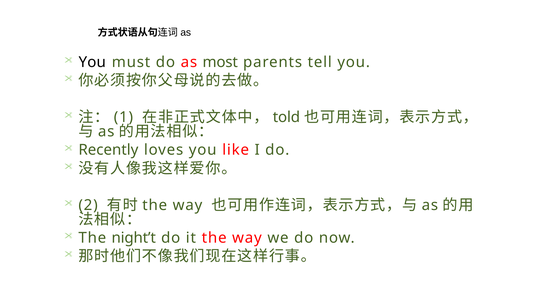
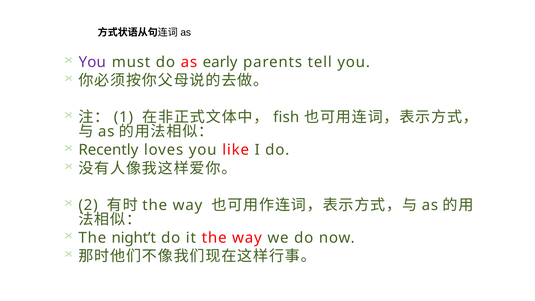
You at (92, 62) colour: black -> purple
most: most -> early
told: told -> fish
